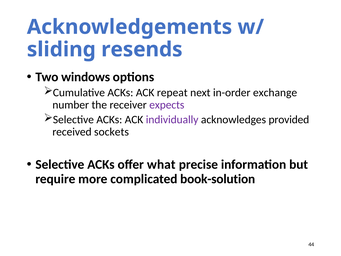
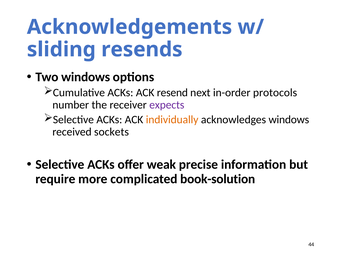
repeat: repeat -> resend
exchange: exchange -> protocols
individually colour: purple -> orange
acknowledges provided: provided -> windows
what: what -> weak
